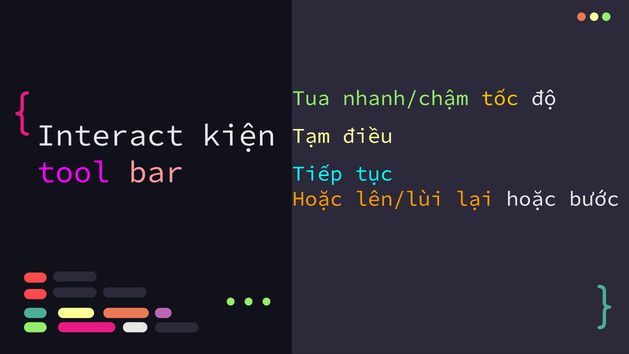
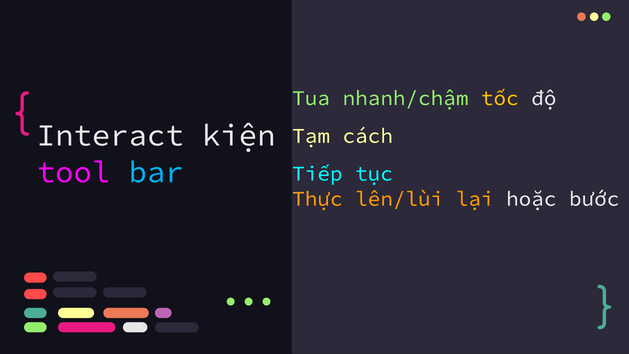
điều: điều -> cách
bar colour: pink -> light blue
Hoặc at (317, 199): Hoặc -> Thực
